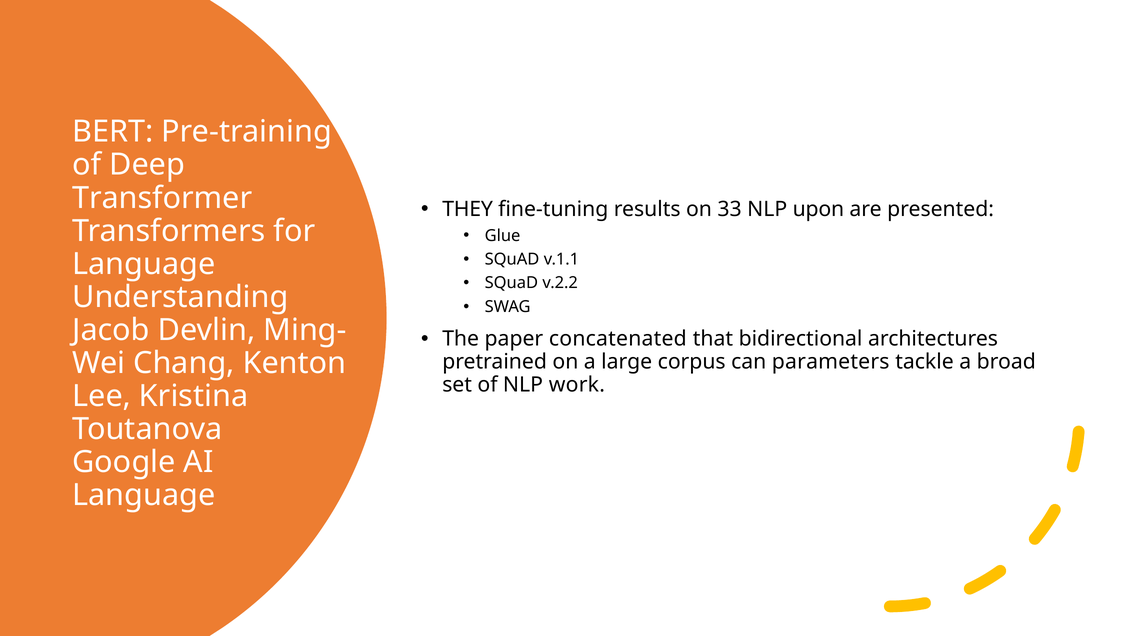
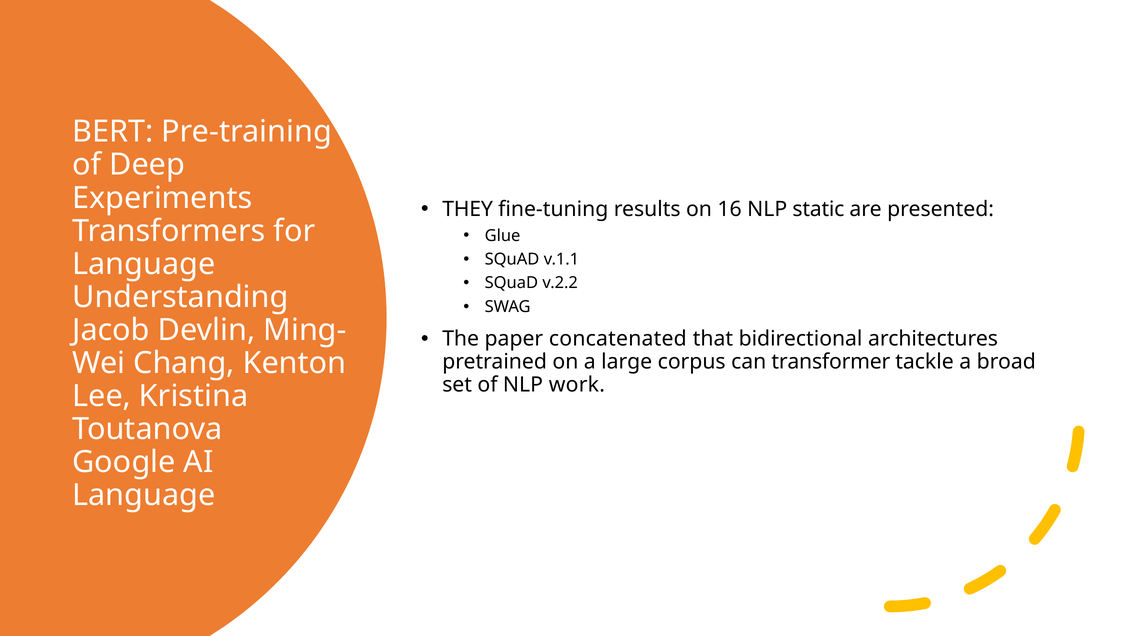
Transformer: Transformer -> Experiments
33: 33 -> 16
upon: upon -> static
parameters: parameters -> transformer
